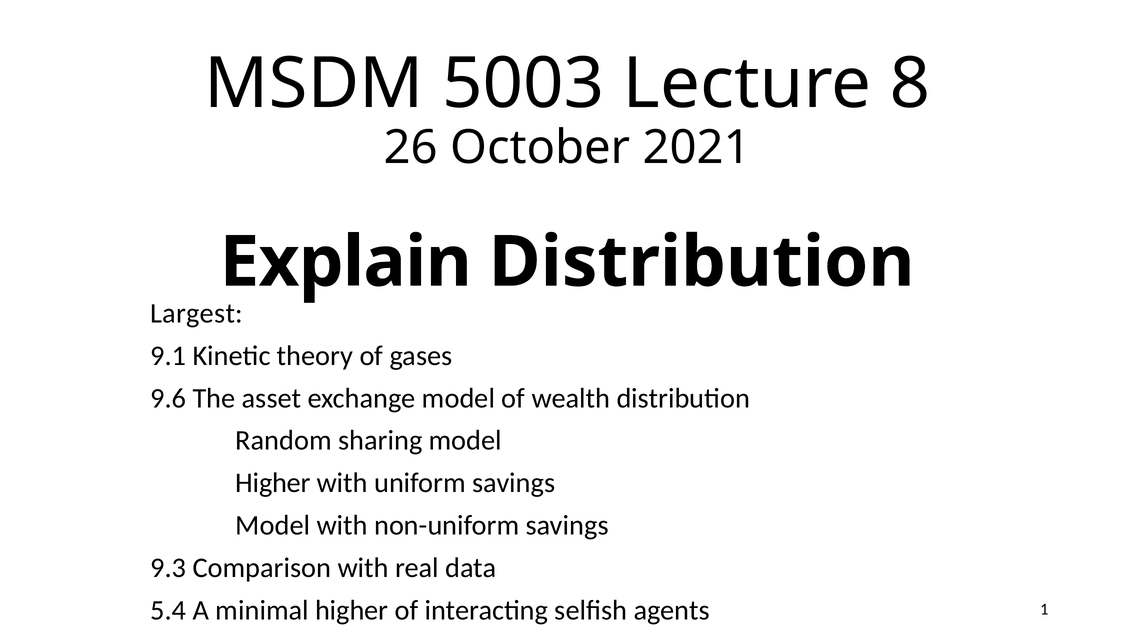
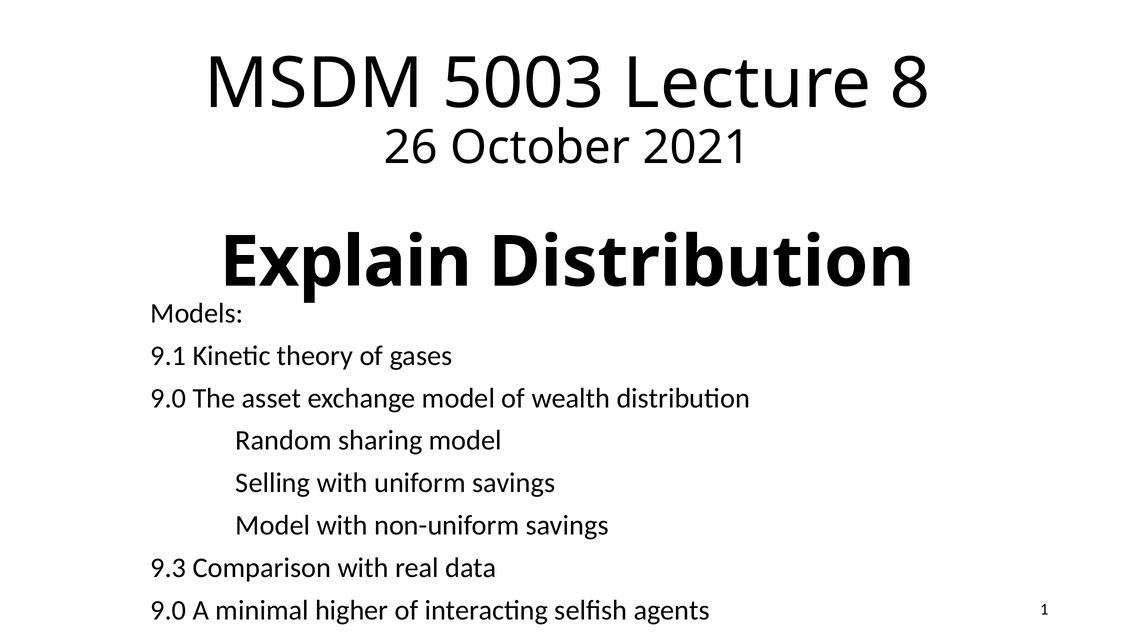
Largest: Largest -> Models
9.6 at (168, 398): 9.6 -> 9.0
Higher at (273, 483): Higher -> Selling
5.4 at (168, 611): 5.4 -> 9.0
